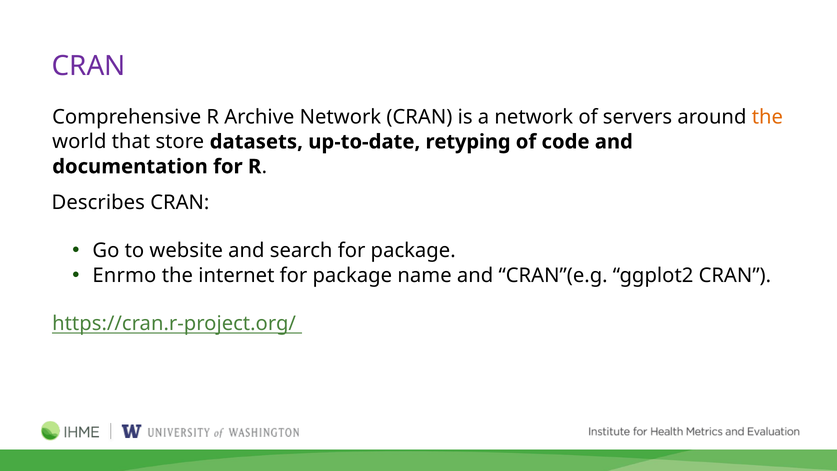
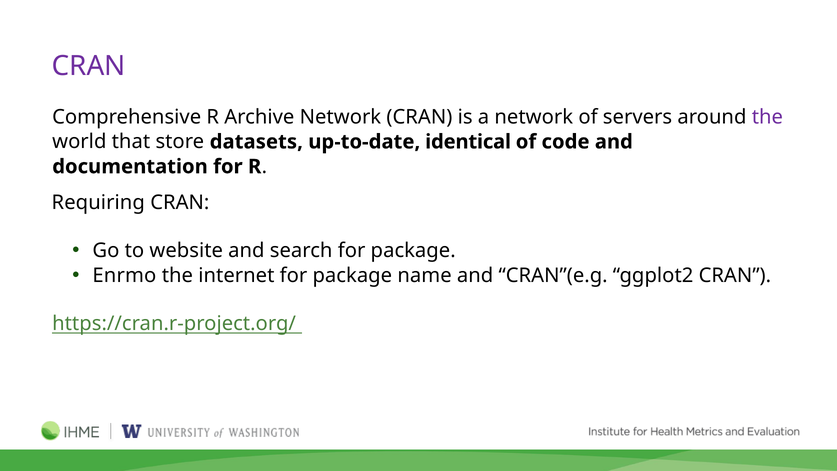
the at (767, 117) colour: orange -> purple
retyping: retyping -> identical
Describes: Describes -> Requiring
